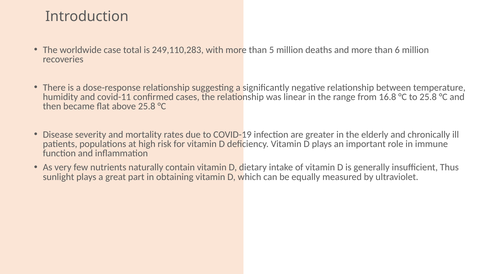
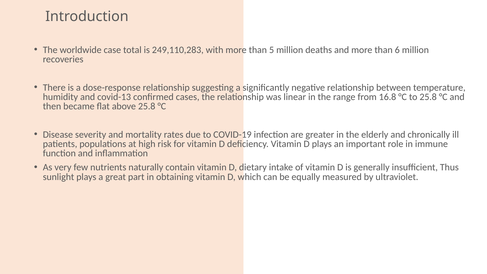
covid-11: covid-11 -> covid-13
